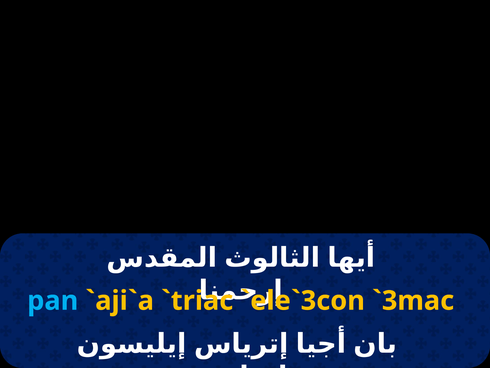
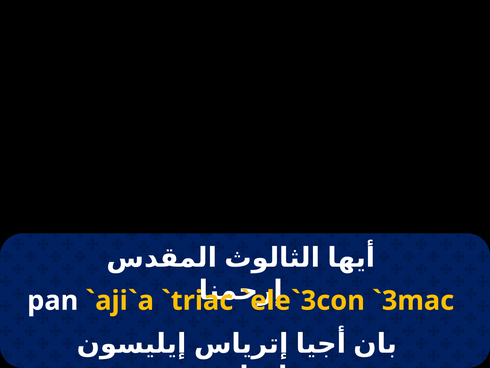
pan colour: light blue -> white
